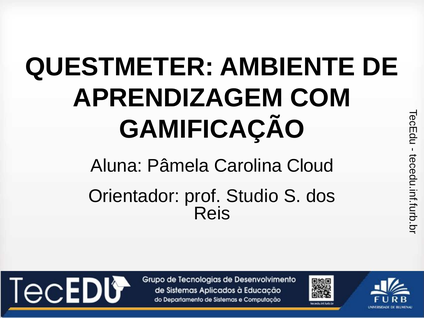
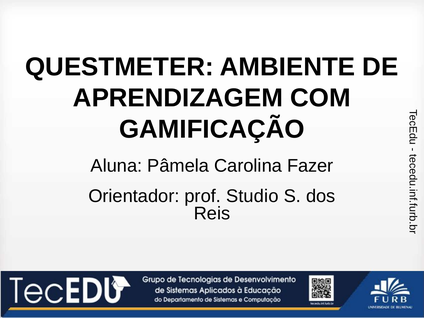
Cloud: Cloud -> Fazer
